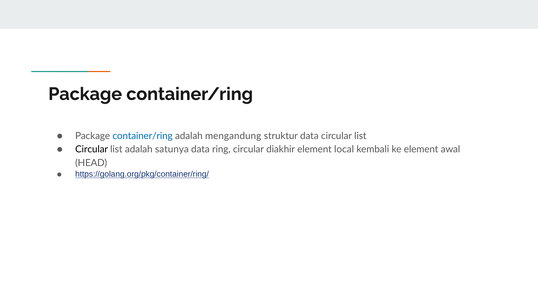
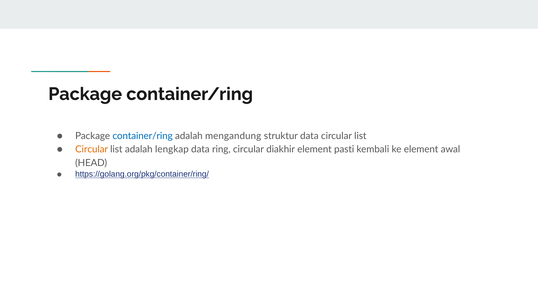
Circular at (92, 149) colour: black -> orange
satunya: satunya -> lengkap
local: local -> pasti
